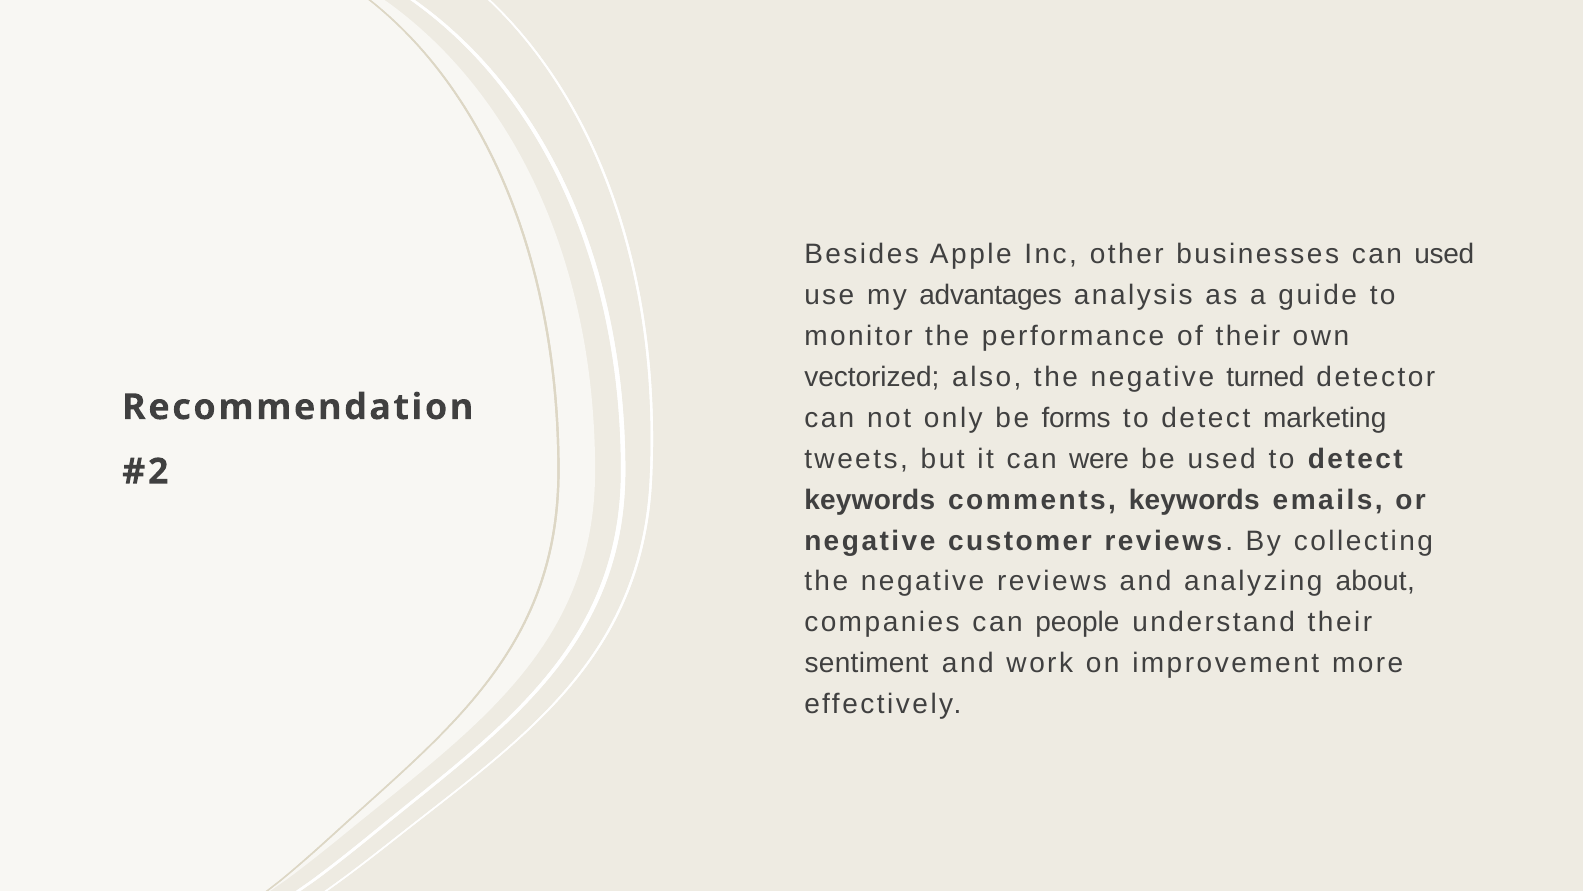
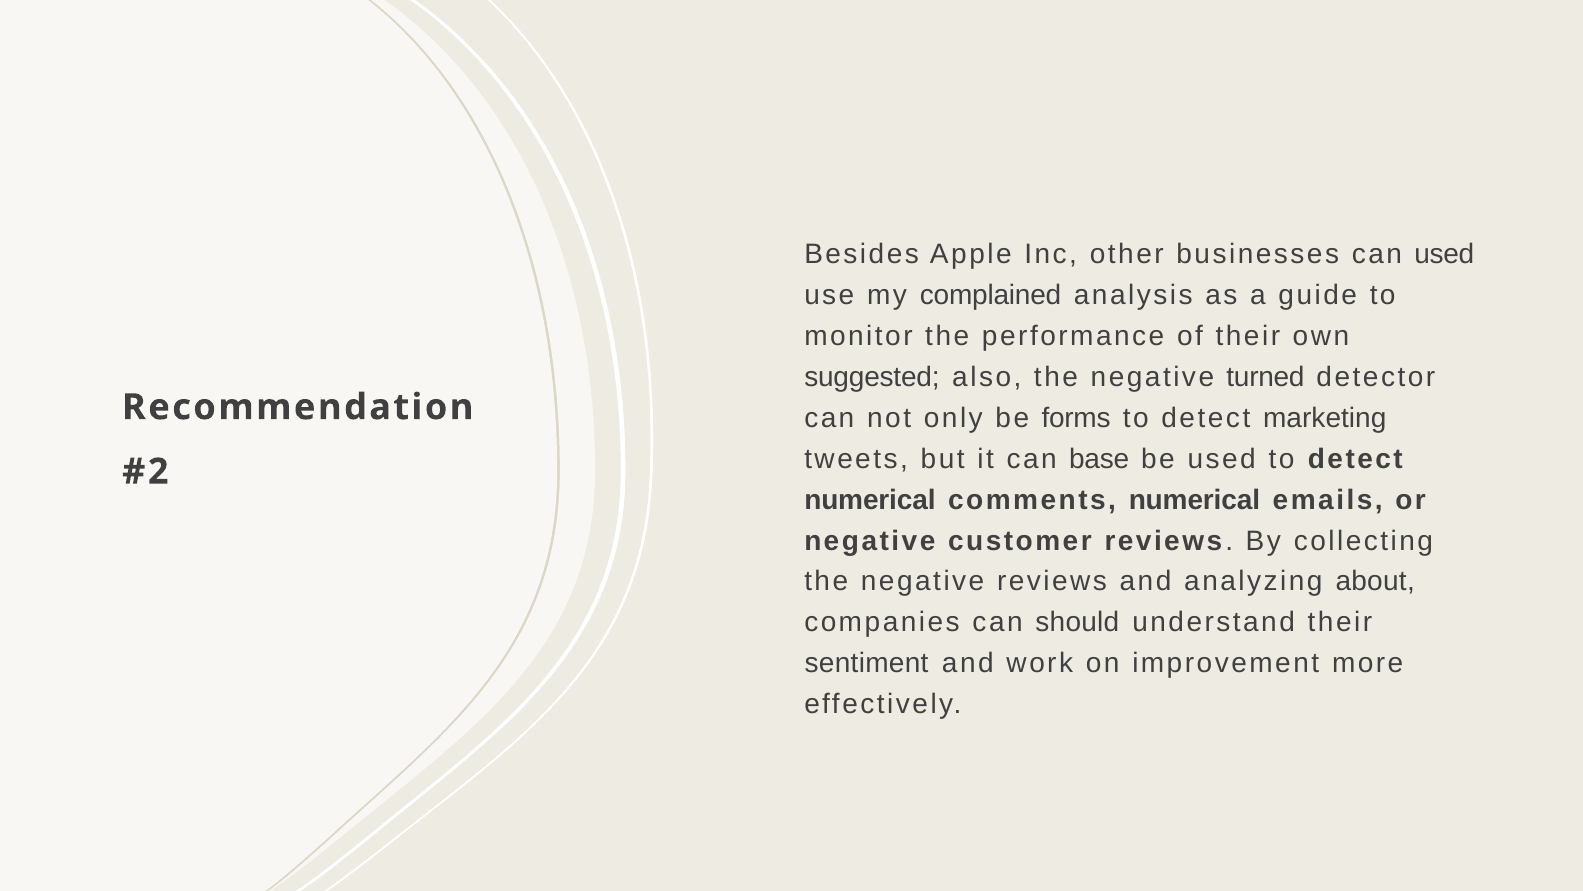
advantages: advantages -> complained
vectorized: vectorized -> suggested
were: were -> base
keywords at (870, 500): keywords -> numerical
comments keywords: keywords -> numerical
people: people -> should
